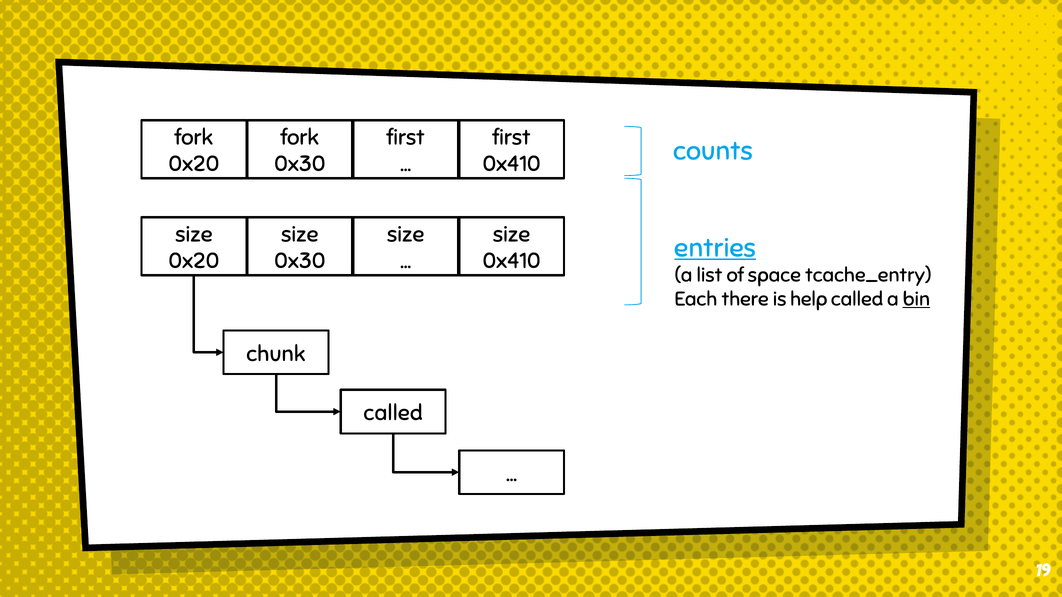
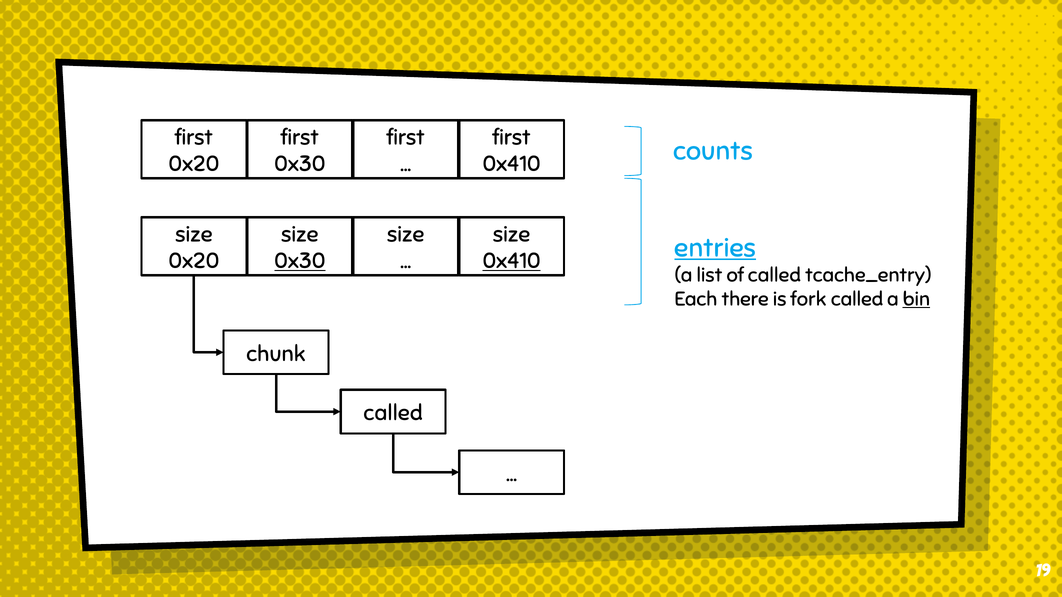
fork at (194, 138): fork -> first
fork at (300, 138): fork -> first
0x30 at (300, 261) underline: none -> present
0x410 at (512, 261) underline: none -> present
of space: space -> called
help: help -> fork
